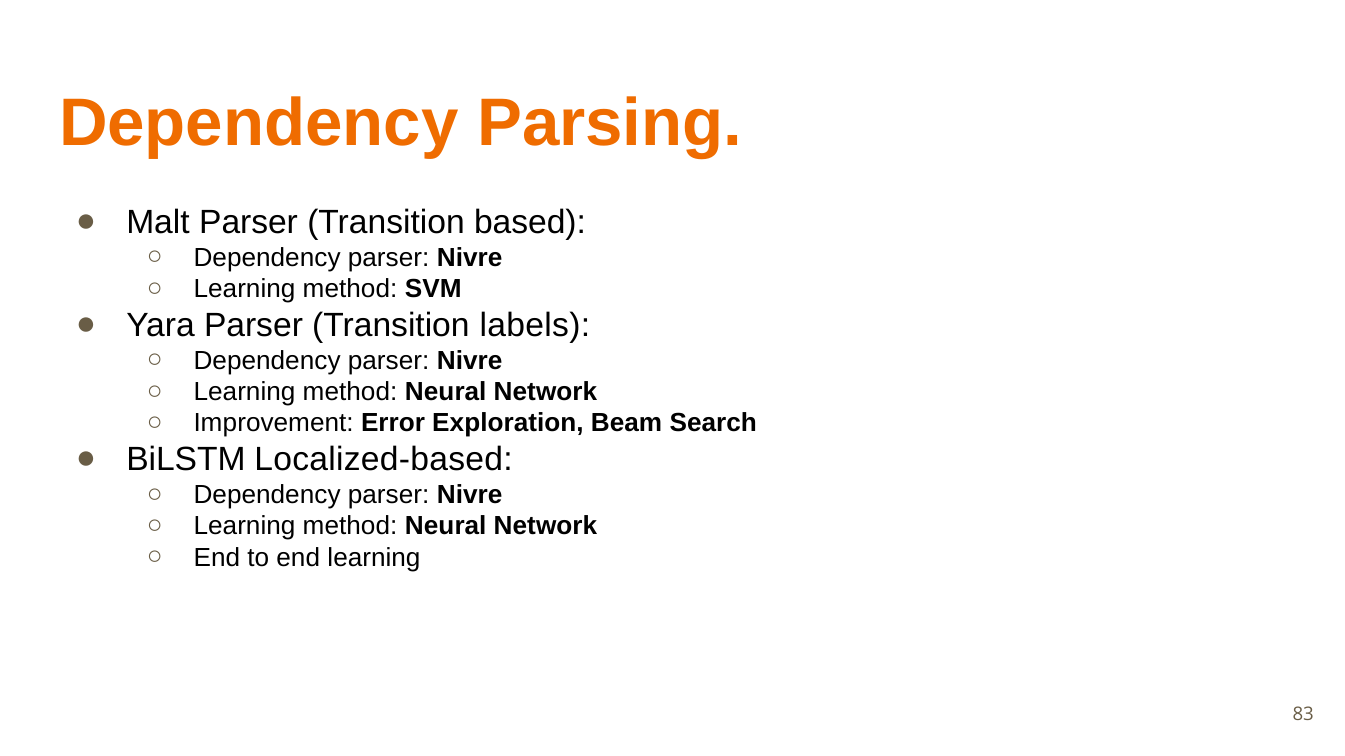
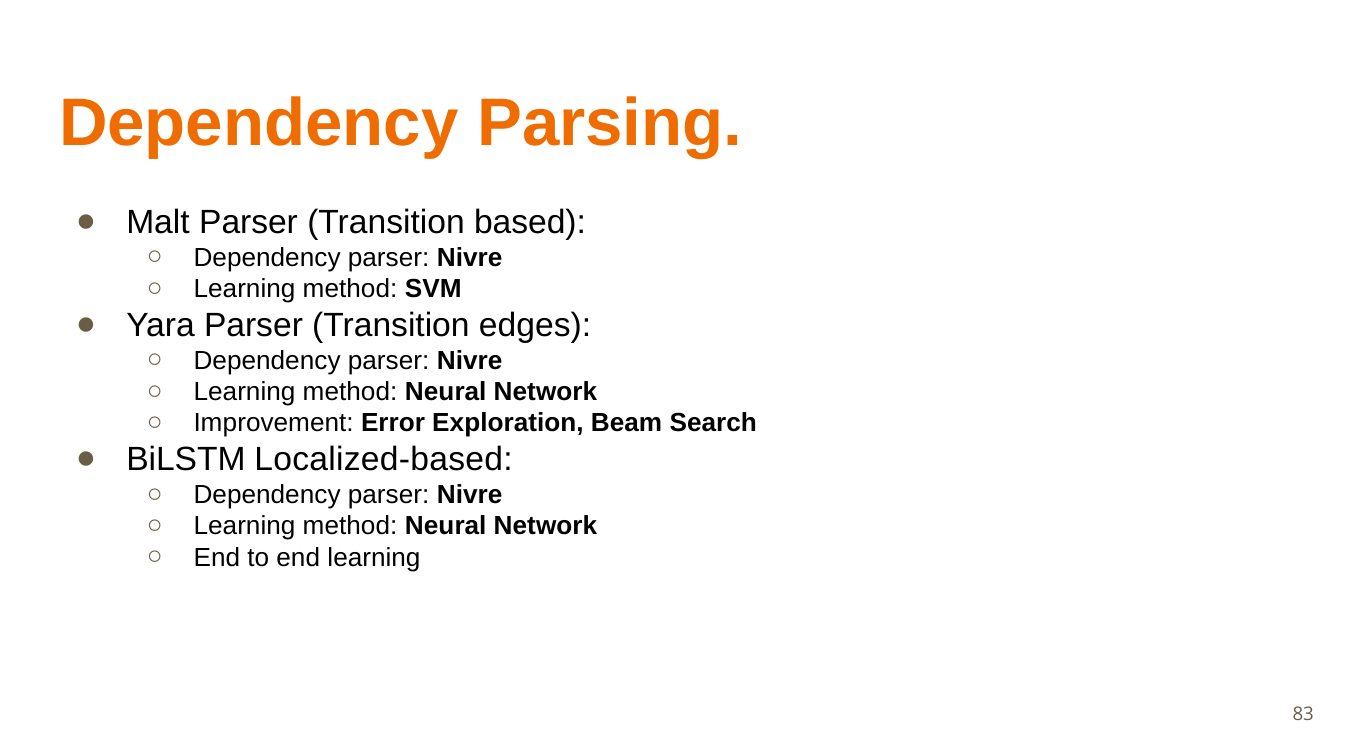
labels: labels -> edges
